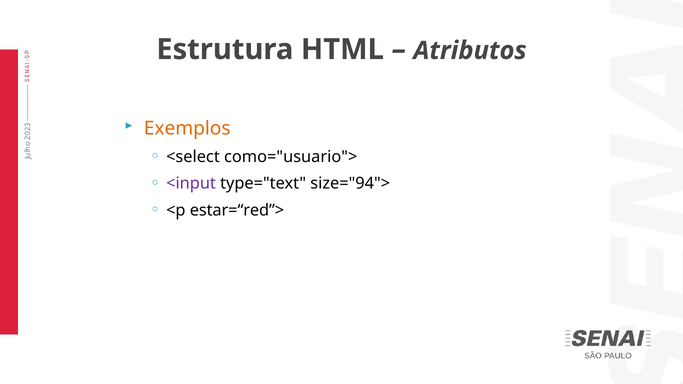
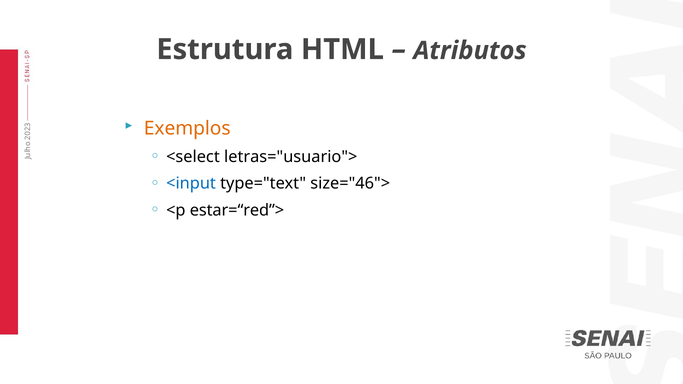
como="usuario">: como="usuario"> -> letras="usuario">
<input colour: purple -> blue
size="94">: size="94"> -> size="46">
